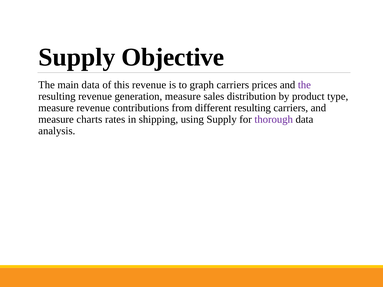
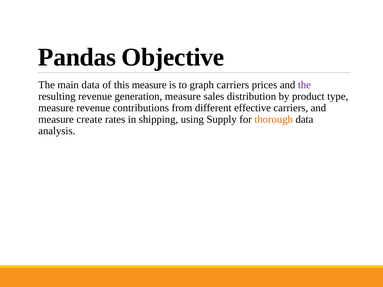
Supply at (77, 57): Supply -> Pandas
this revenue: revenue -> measure
different resulting: resulting -> effective
charts: charts -> create
thorough colour: purple -> orange
